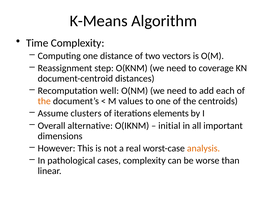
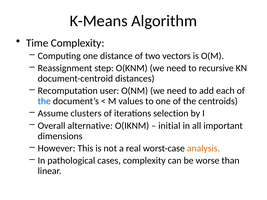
coverage: coverage -> recursive
well: well -> user
the at (44, 101) colour: orange -> blue
elements: elements -> selection
